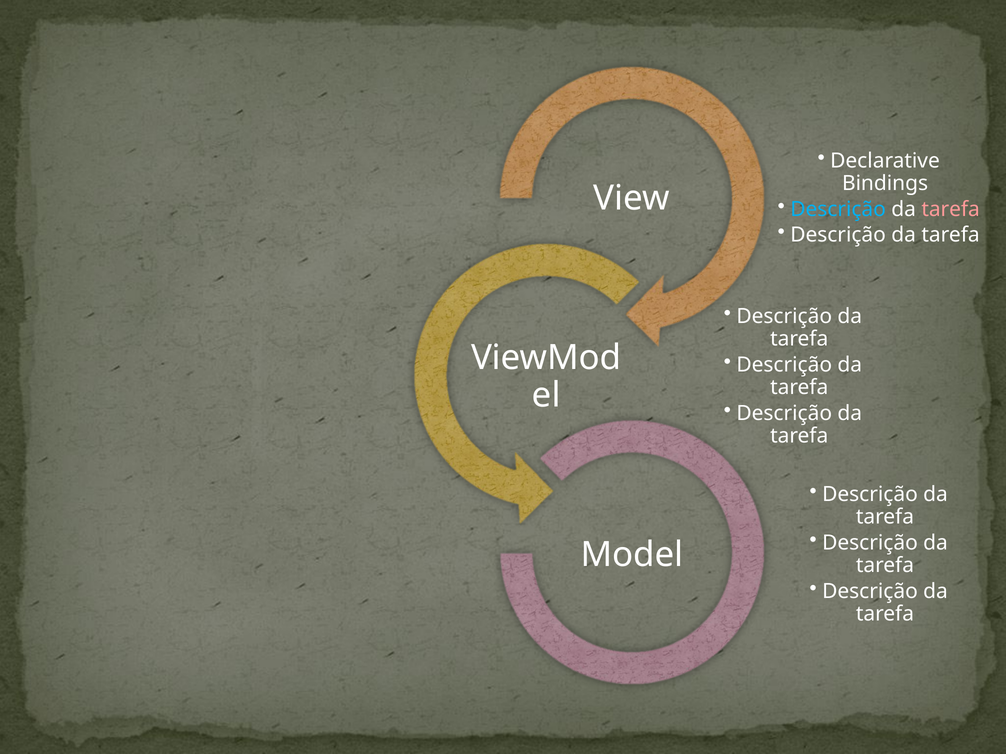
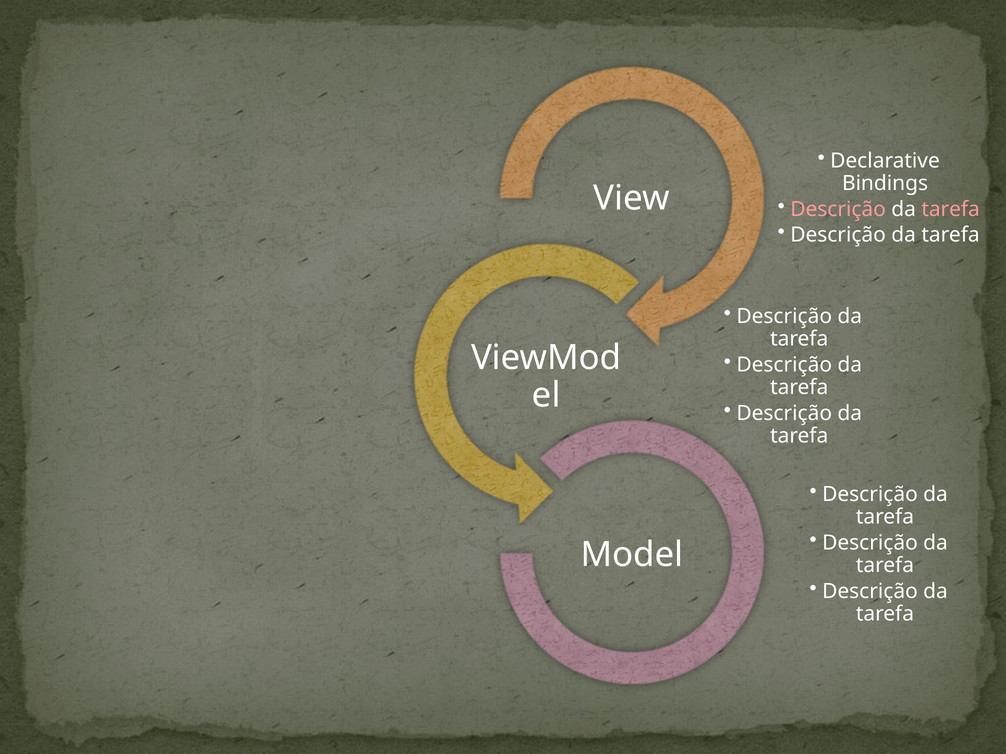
Descrição at (838, 209) colour: light blue -> pink
